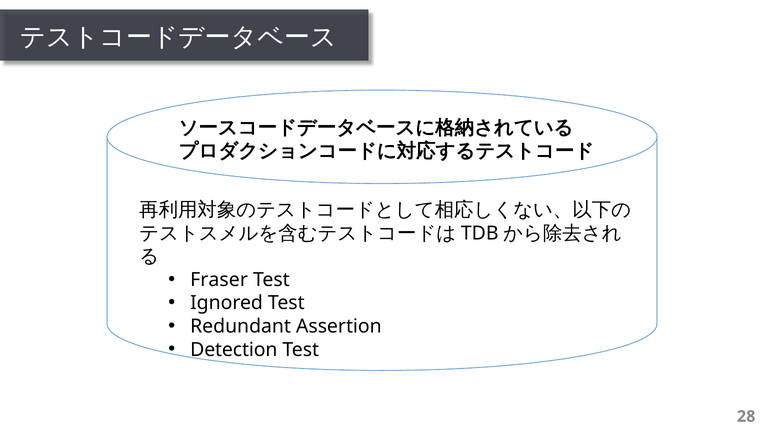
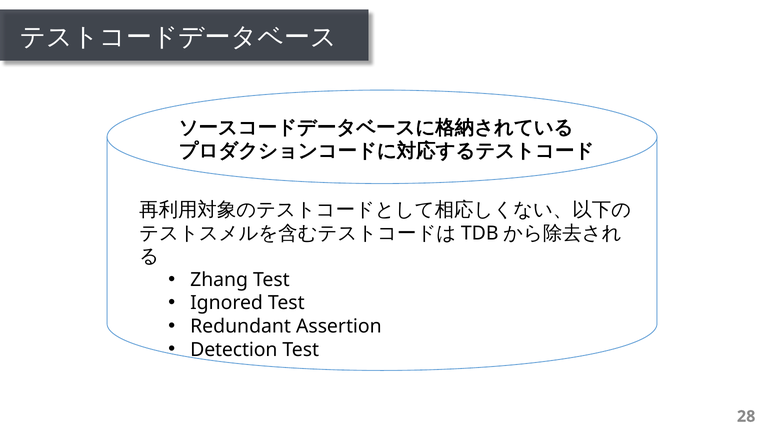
Fraser: Fraser -> Zhang
